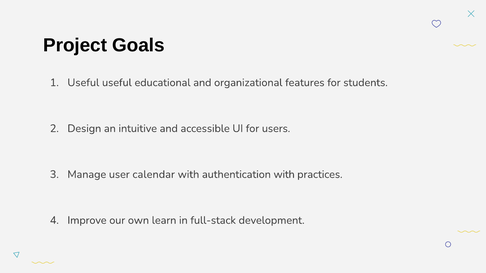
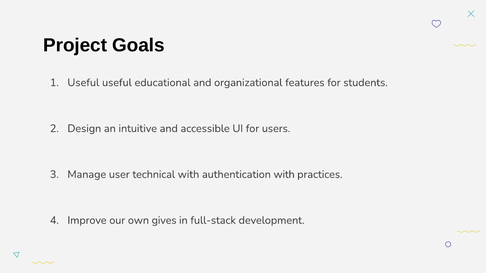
calendar: calendar -> technical
learn: learn -> gives
